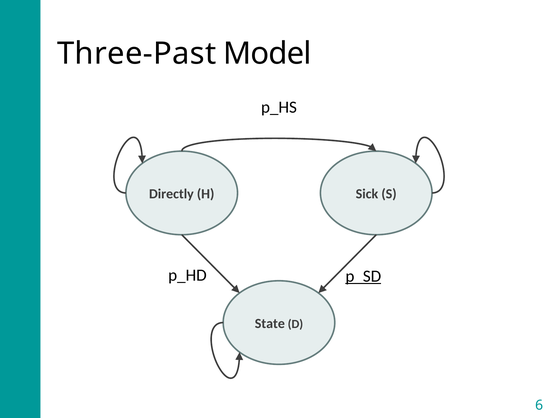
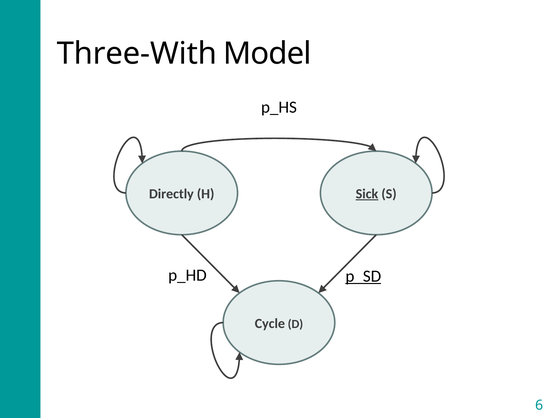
Three-Past: Three-Past -> Three-With
Sick underline: none -> present
State: State -> Cycle
